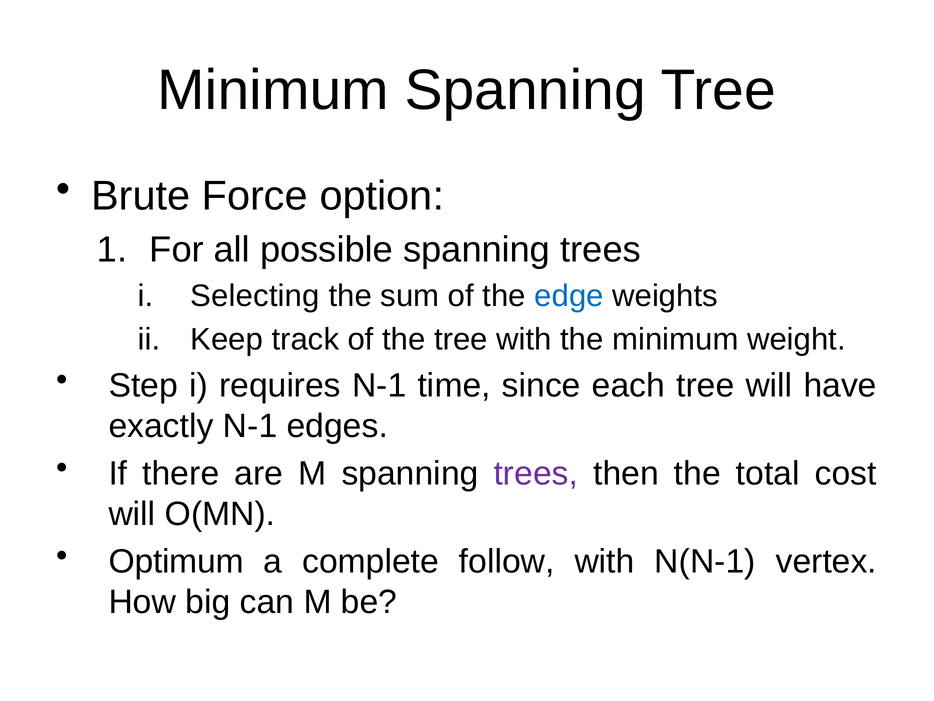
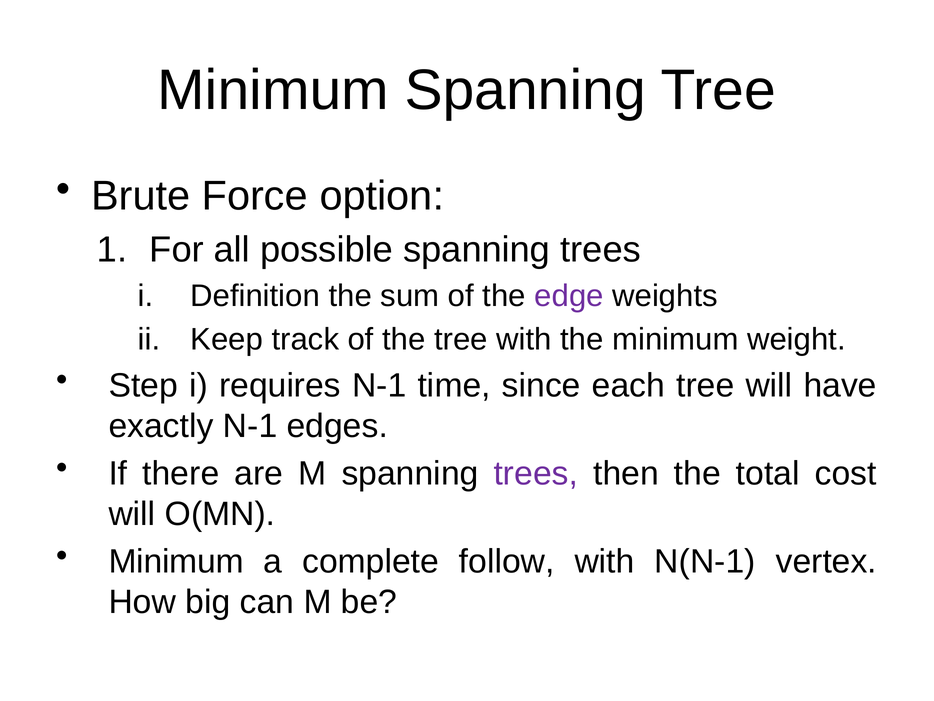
Selecting: Selecting -> Definition
edge colour: blue -> purple
Optimum at (176, 561): Optimum -> Minimum
